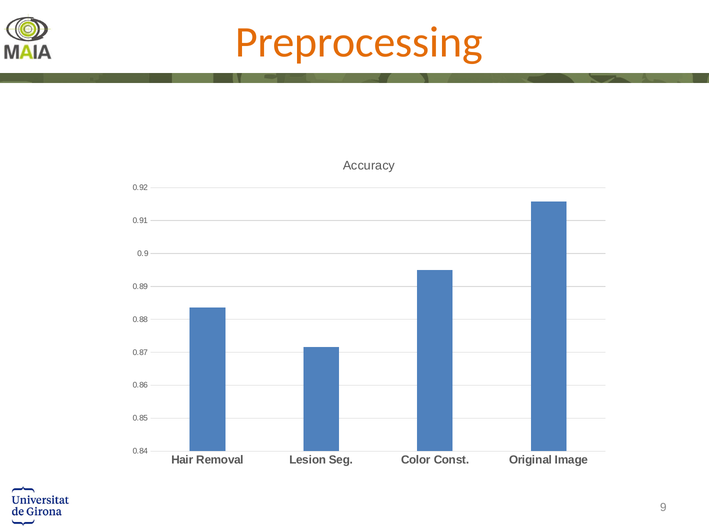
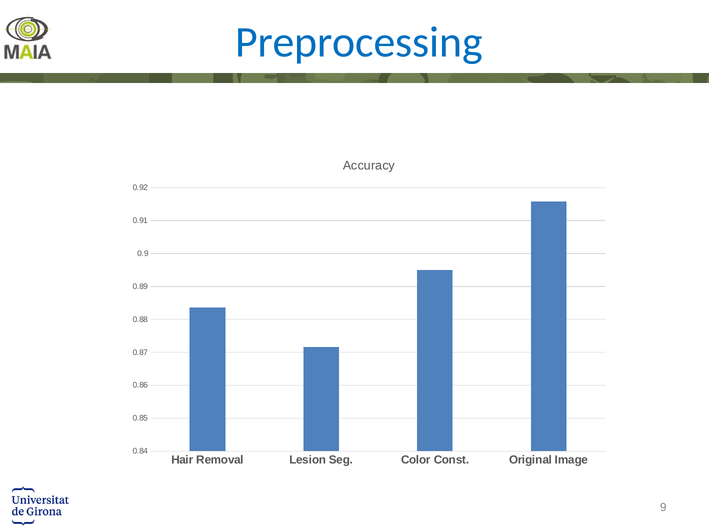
Preprocessing colour: orange -> blue
